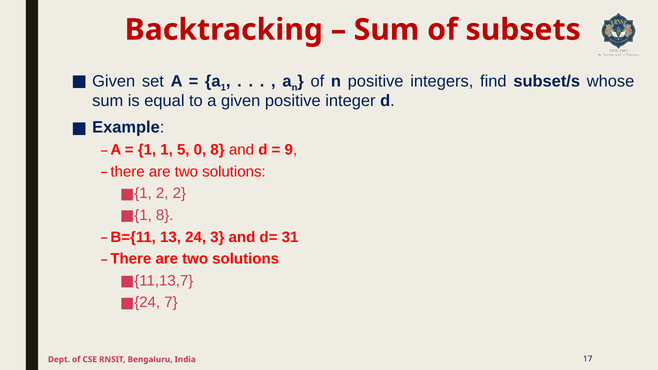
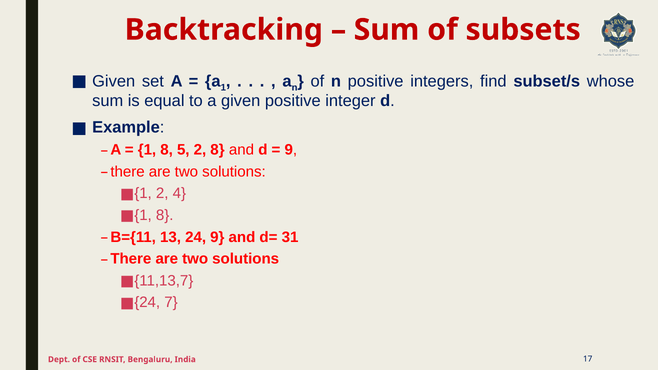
1 1: 1 -> 8
5 0: 0 -> 2
2 2: 2 -> 4
24 3: 3 -> 9
